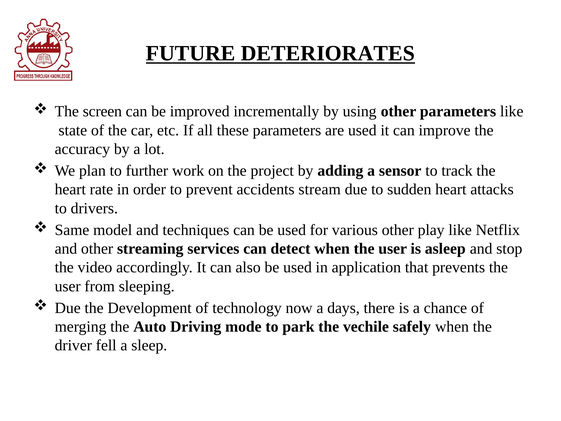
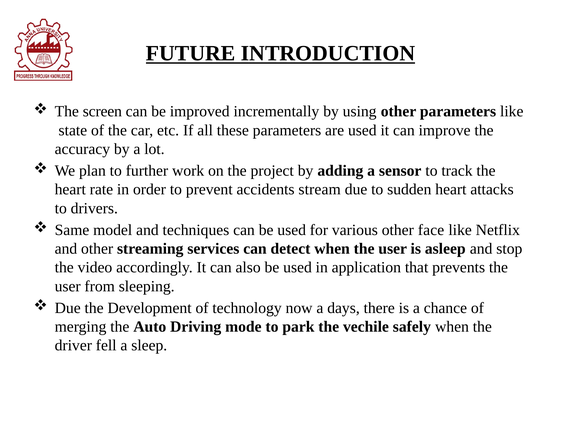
DETERIORATES: DETERIORATES -> INTRODUCTION
play: play -> face
